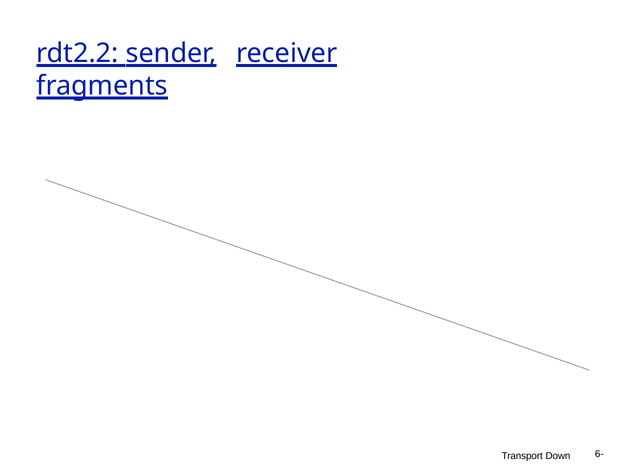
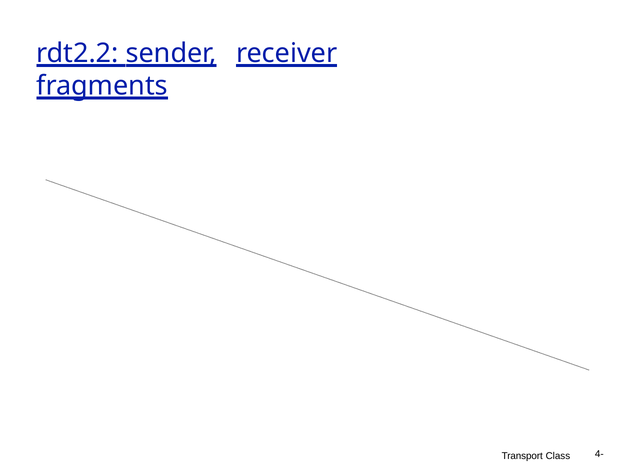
6-: 6- -> 4-
Down: Down -> Class
